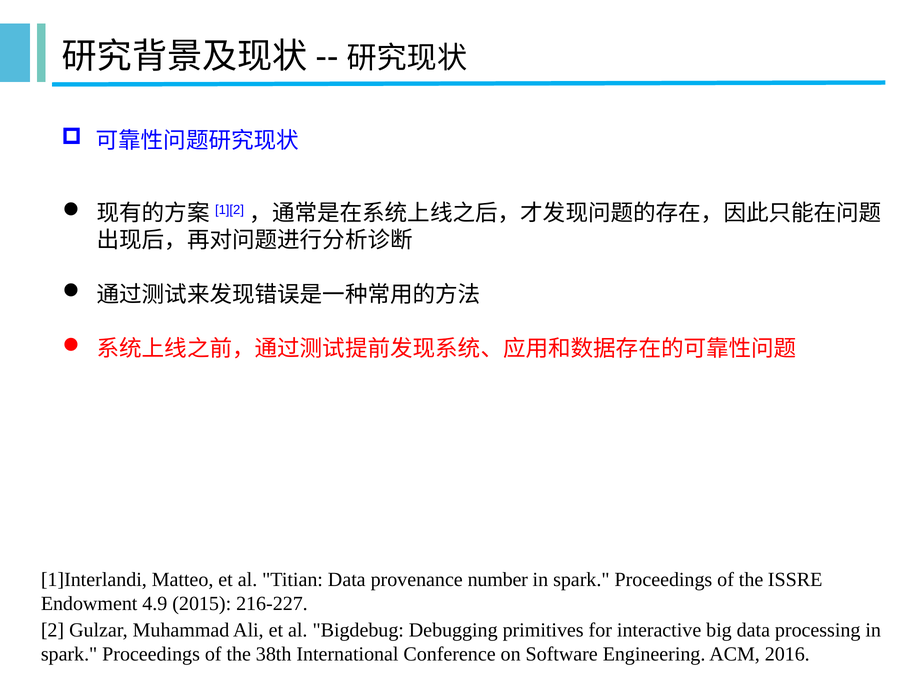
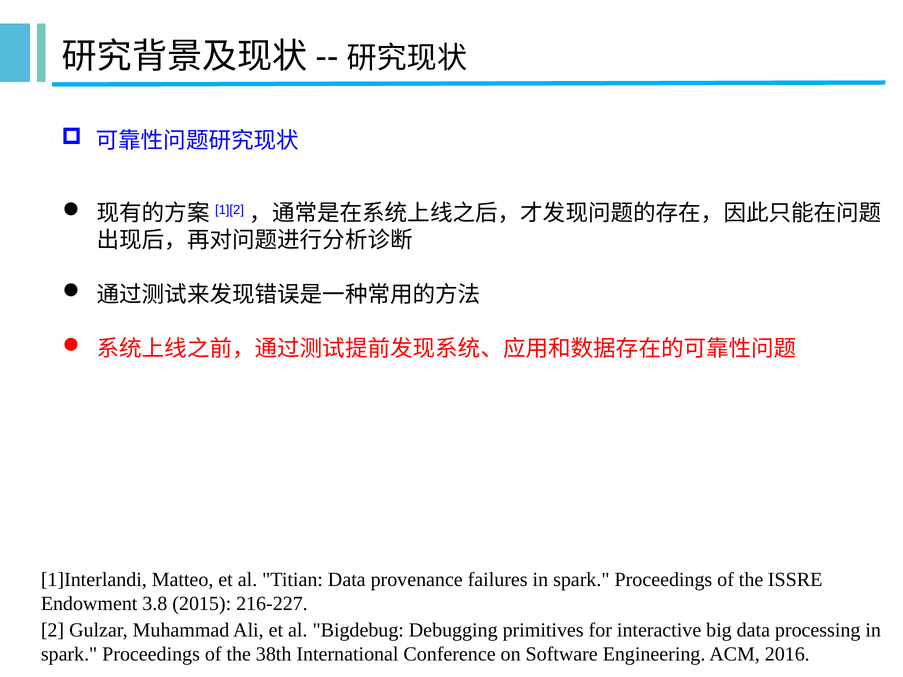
number: number -> failures
4.9: 4.9 -> 3.8
